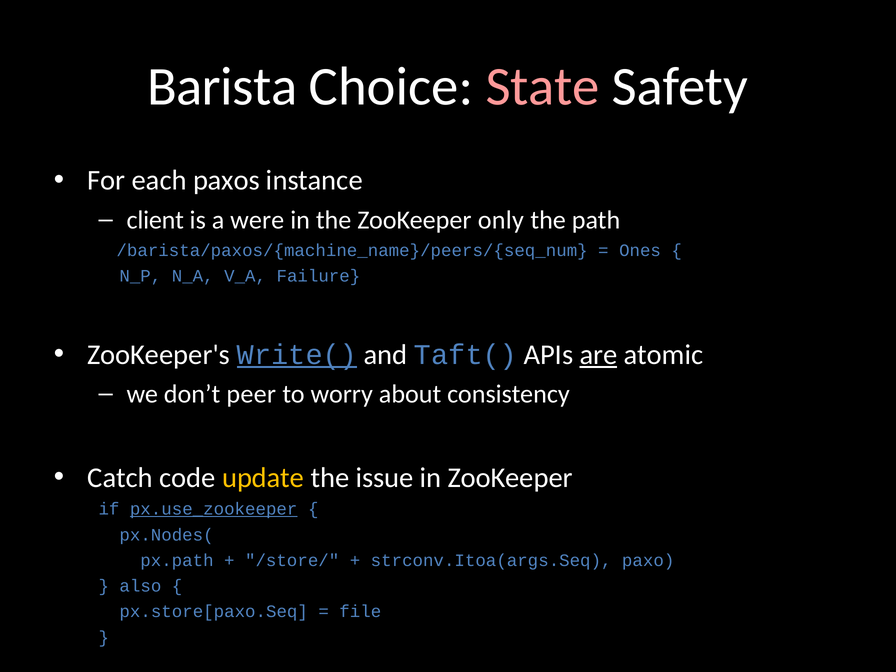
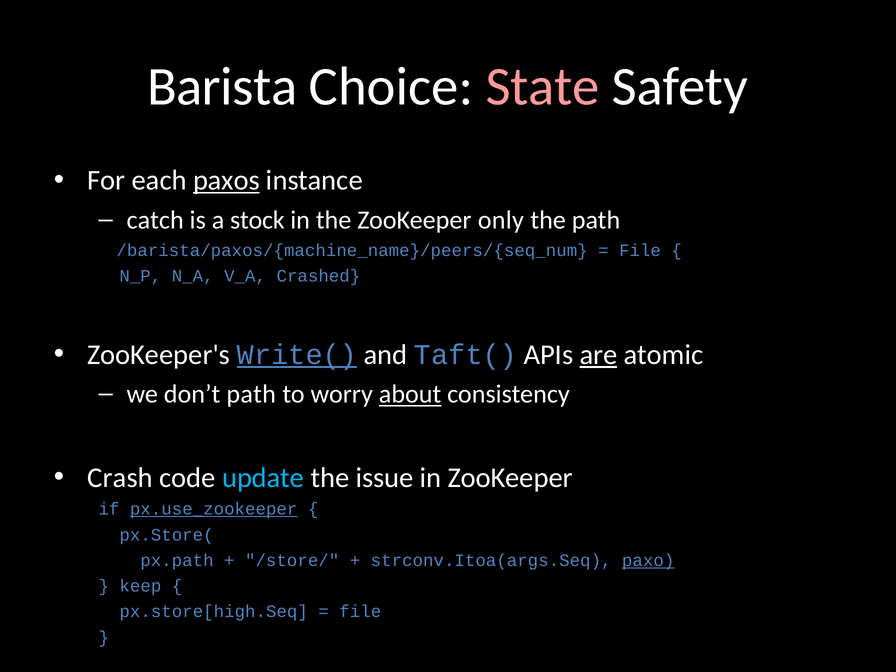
paxos underline: none -> present
client: client -> catch
were: were -> stock
Ones at (640, 250): Ones -> File
Failure: Failure -> Crashed
don’t peer: peer -> path
about underline: none -> present
Catch: Catch -> Crash
update colour: yellow -> light blue
px.Nodes(: px.Nodes( -> px.Store(
paxo underline: none -> present
also: also -> keep
px.store[paxo.Seq: px.store[paxo.Seq -> px.store[high.Seq
